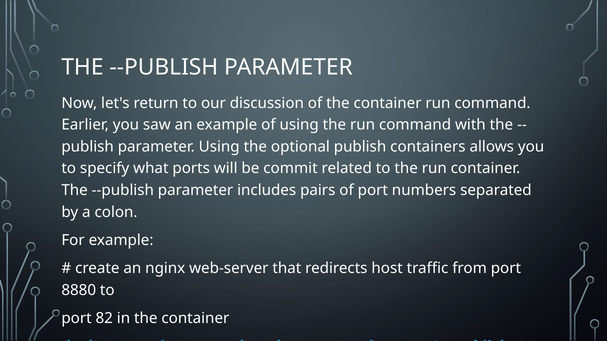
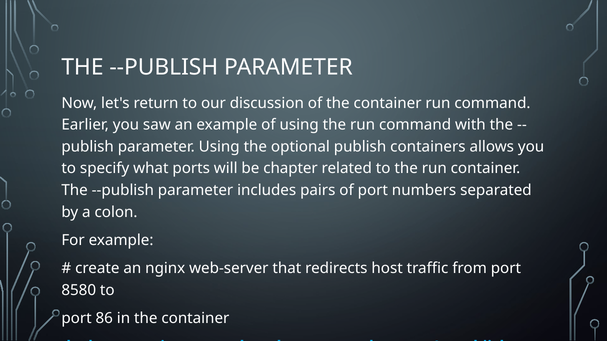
commit: commit -> chapter
8880: 8880 -> 8580
82: 82 -> 86
